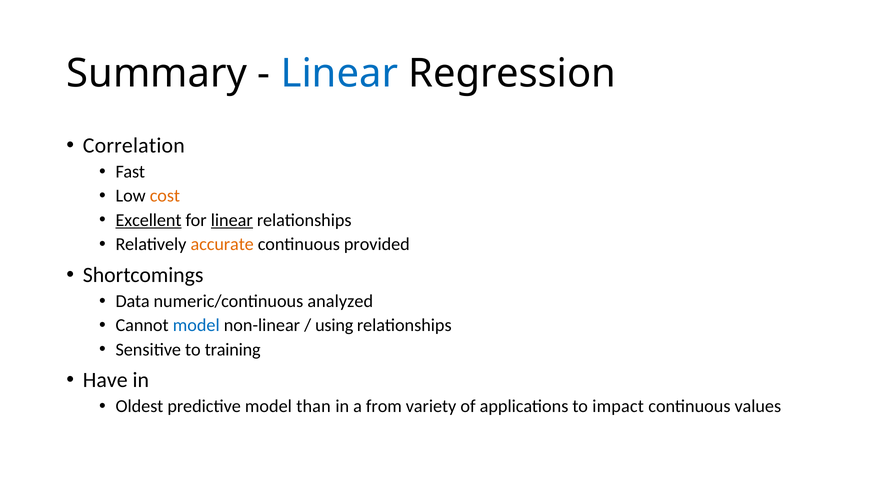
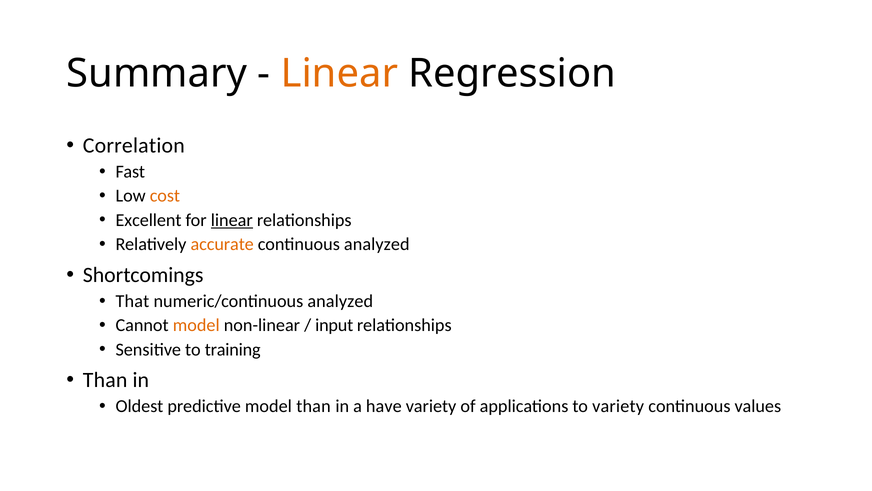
Linear at (339, 73) colour: blue -> orange
Excellent underline: present -> none
continuous provided: provided -> analyzed
Data: Data -> That
model at (196, 325) colour: blue -> orange
using: using -> input
Have at (105, 380): Have -> Than
from: from -> have
to impact: impact -> variety
